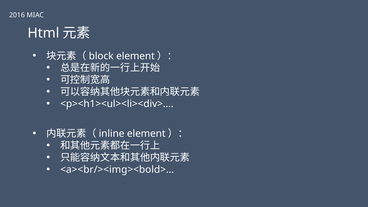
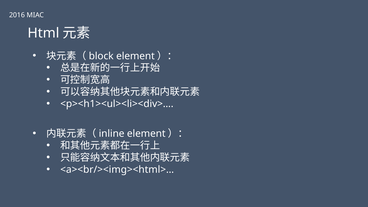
<a><br/><img><bold>…: <a><br/><img><bold>… -> <a><br/><img><html>…
